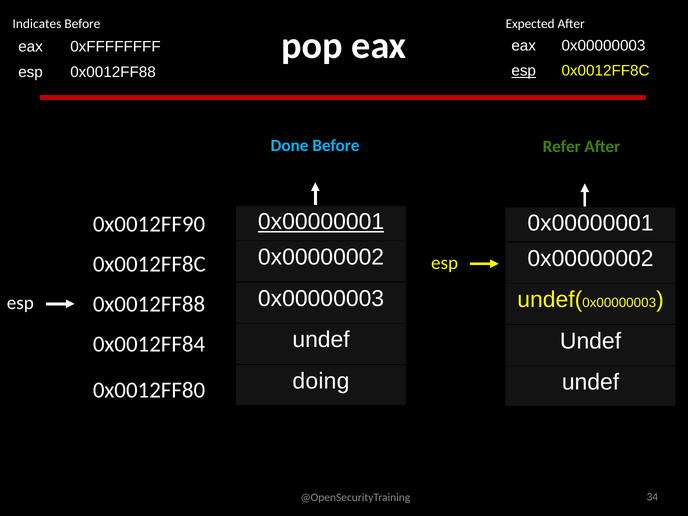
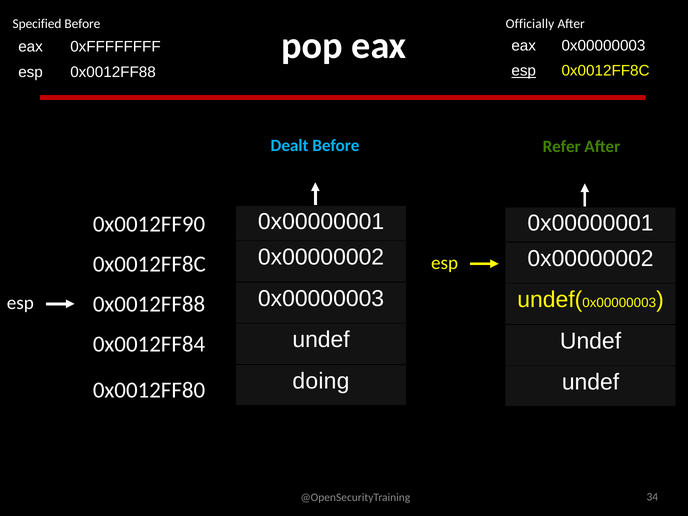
Indicates: Indicates -> Specified
Expected: Expected -> Officially
Done: Done -> Dealt
0x00000001 at (321, 222) underline: present -> none
